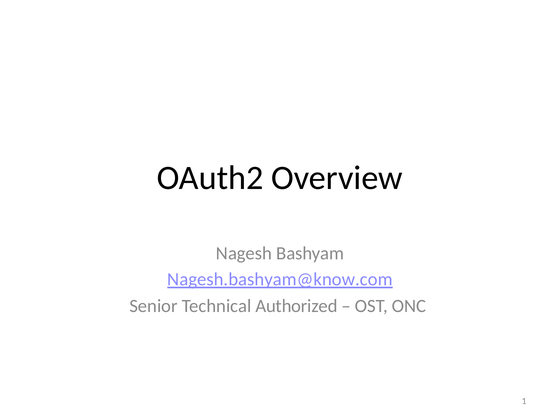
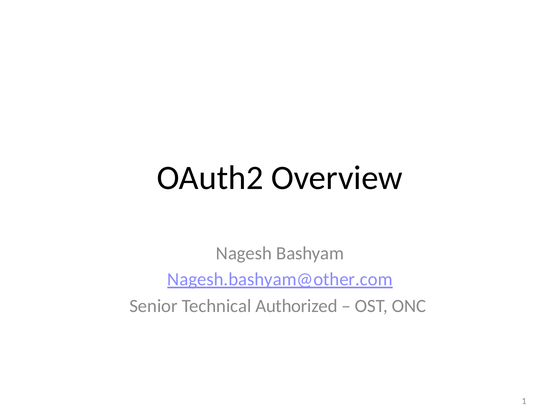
Nagesh.bashyam@know.com: Nagesh.bashyam@know.com -> Nagesh.bashyam@other.com
